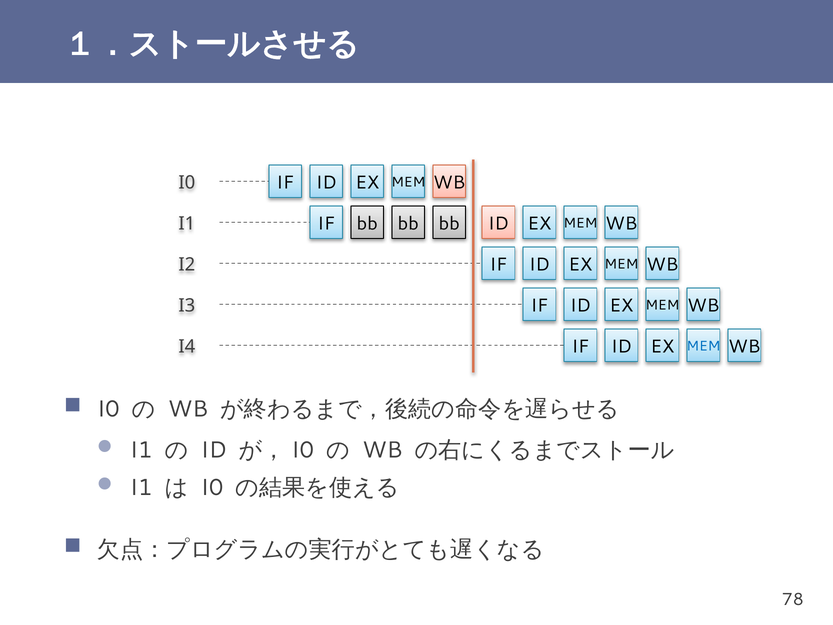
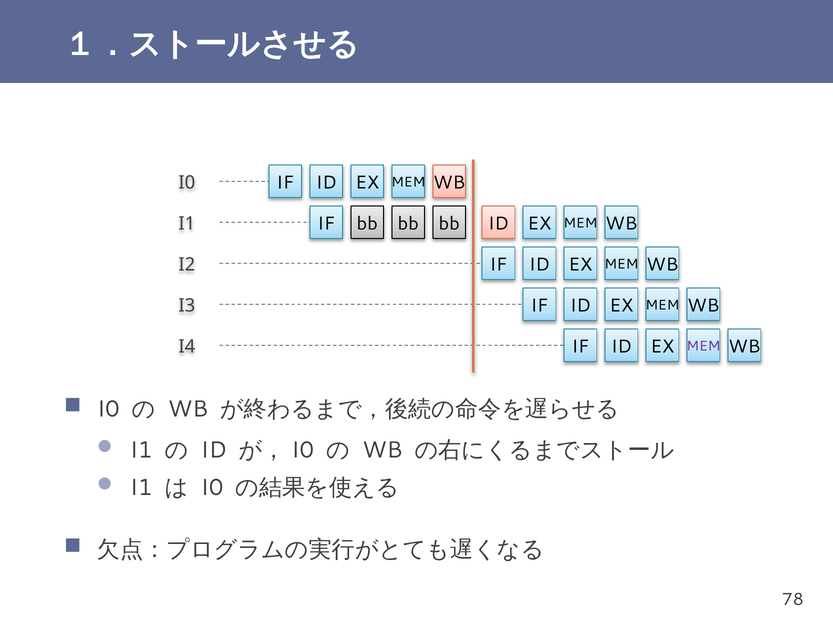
MEM at (703, 346) colour: blue -> purple
